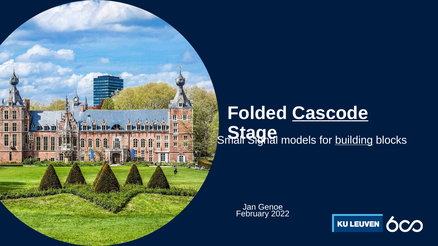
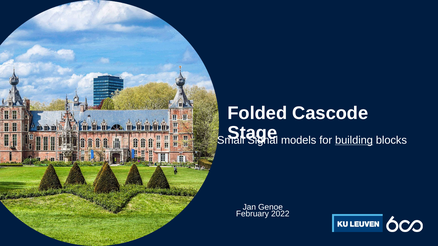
Cascode underline: present -> none
